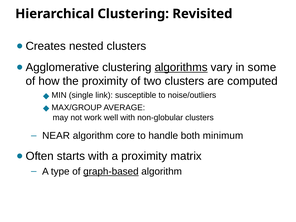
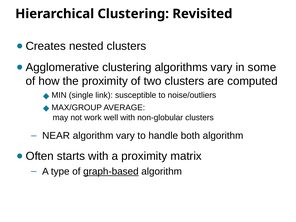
algorithms underline: present -> none
algorithm core: core -> vary
both minimum: minimum -> algorithm
